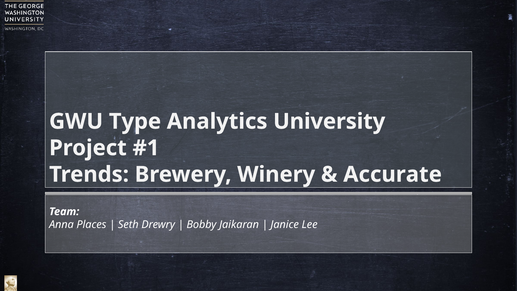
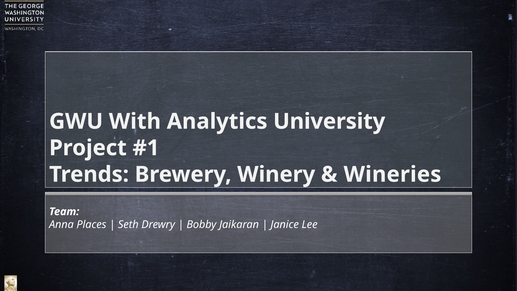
Type: Type -> With
Accurate: Accurate -> Wineries
